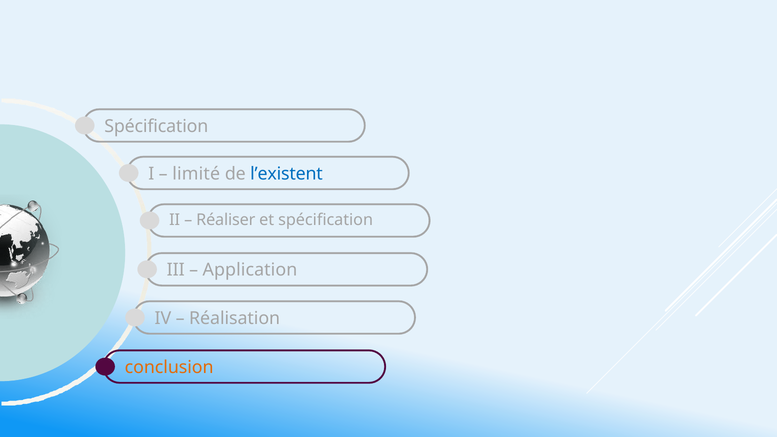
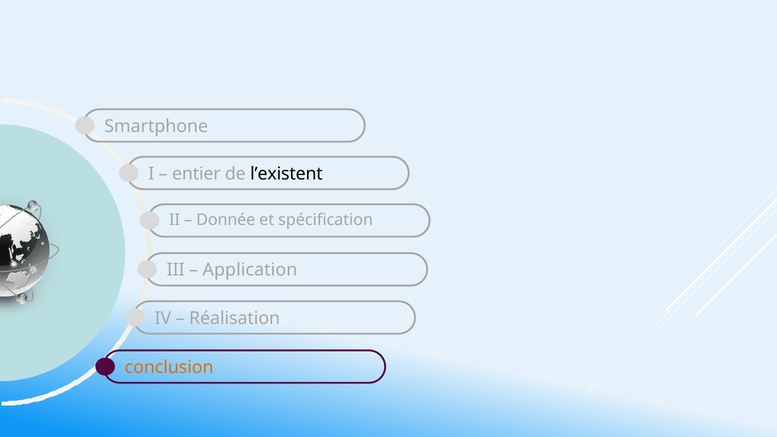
Spécification at (156, 126): Spécification -> Smartphone
limité: limité -> entier
l’existent colour: blue -> black
Réaliser: Réaliser -> Donnée
